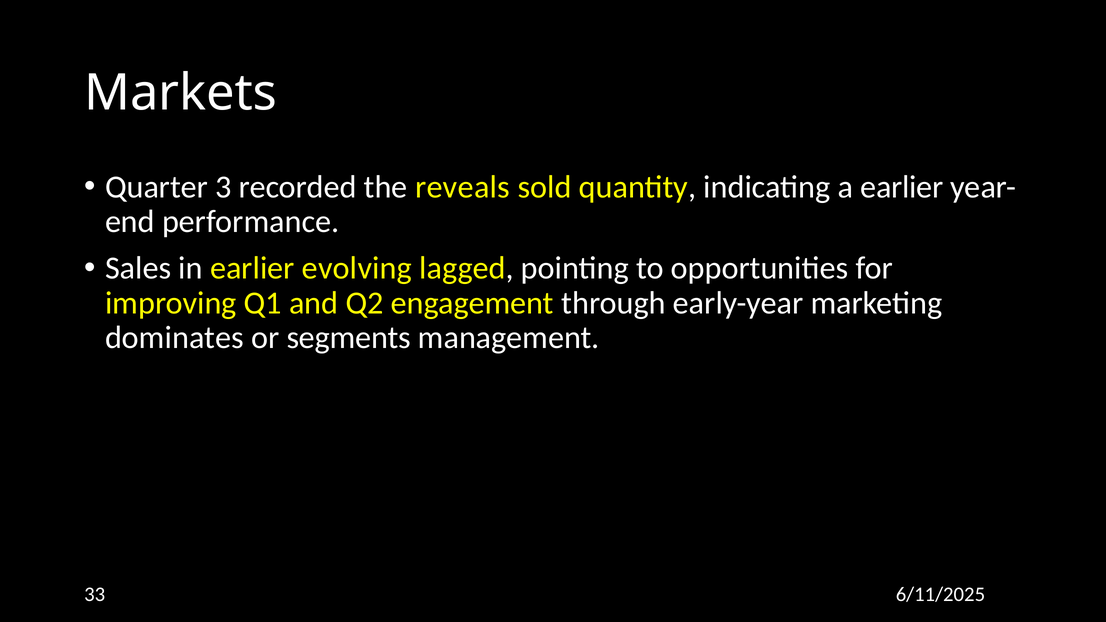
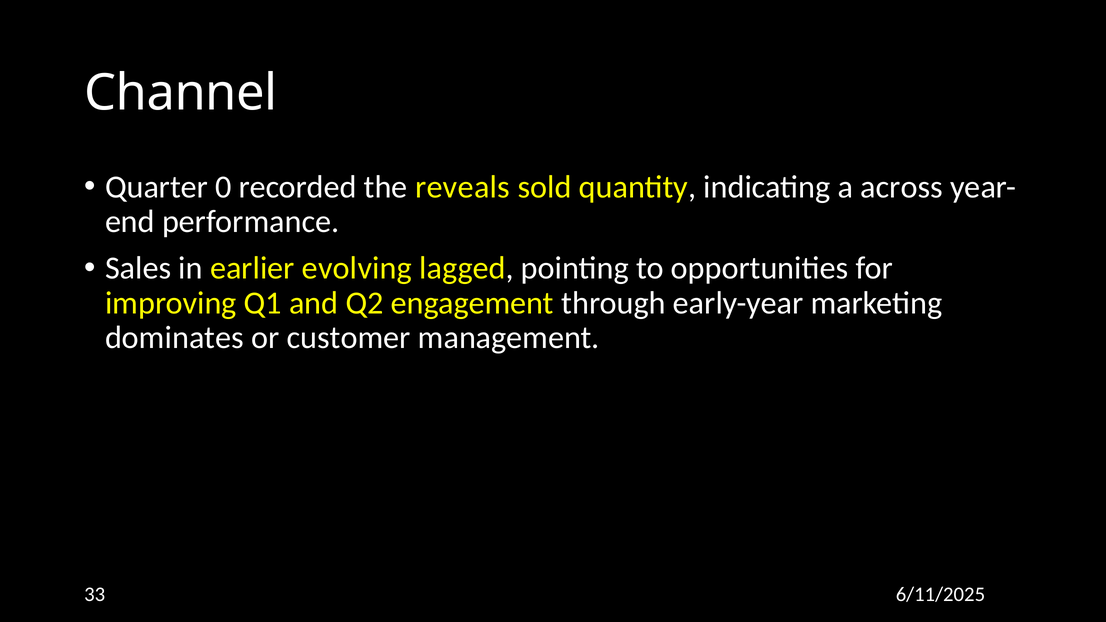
Markets: Markets -> Channel
3: 3 -> 0
a earlier: earlier -> across
segments: segments -> customer
